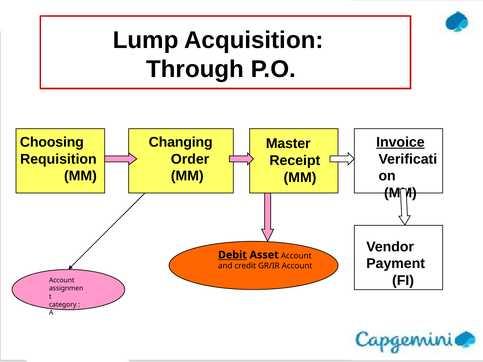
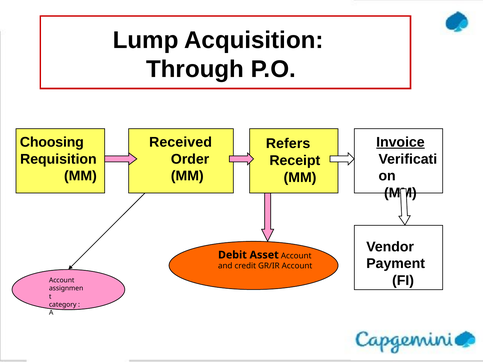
Changing: Changing -> Received
Master: Master -> Refers
Debit underline: present -> none
